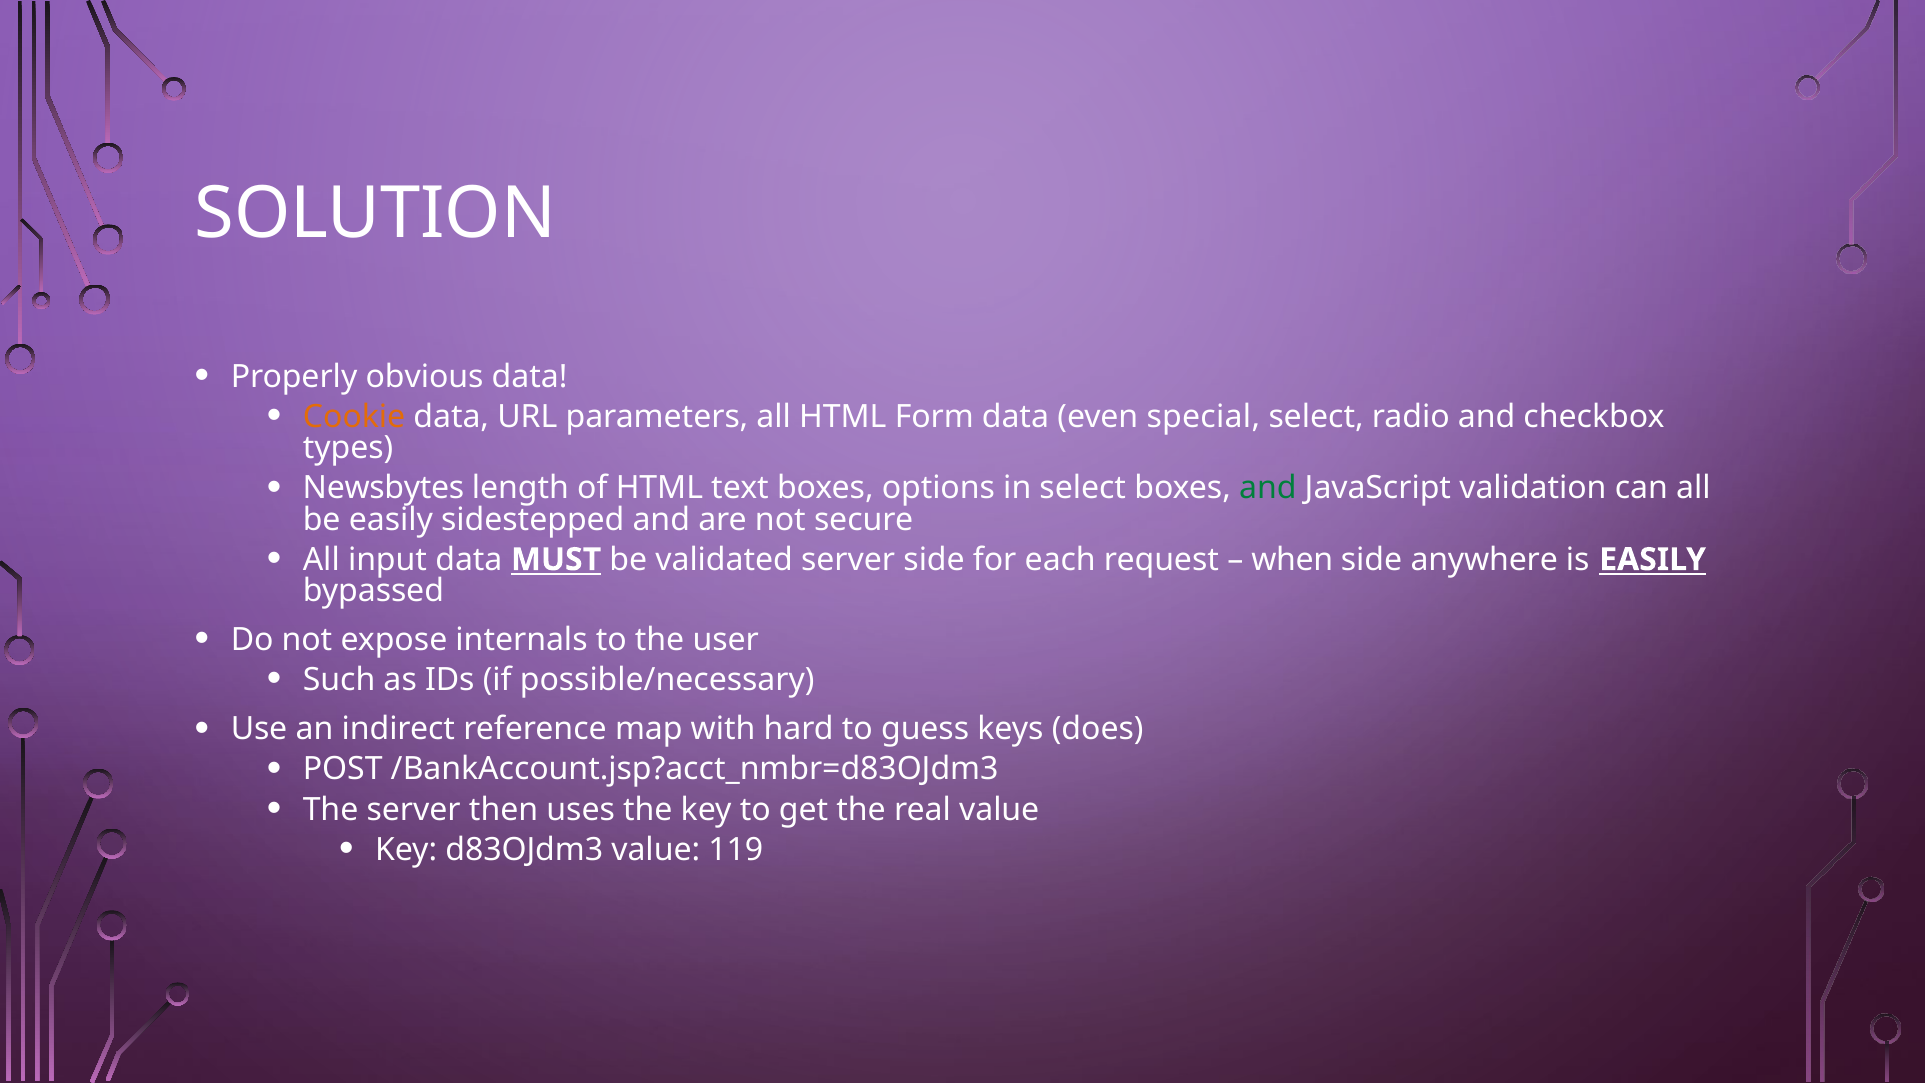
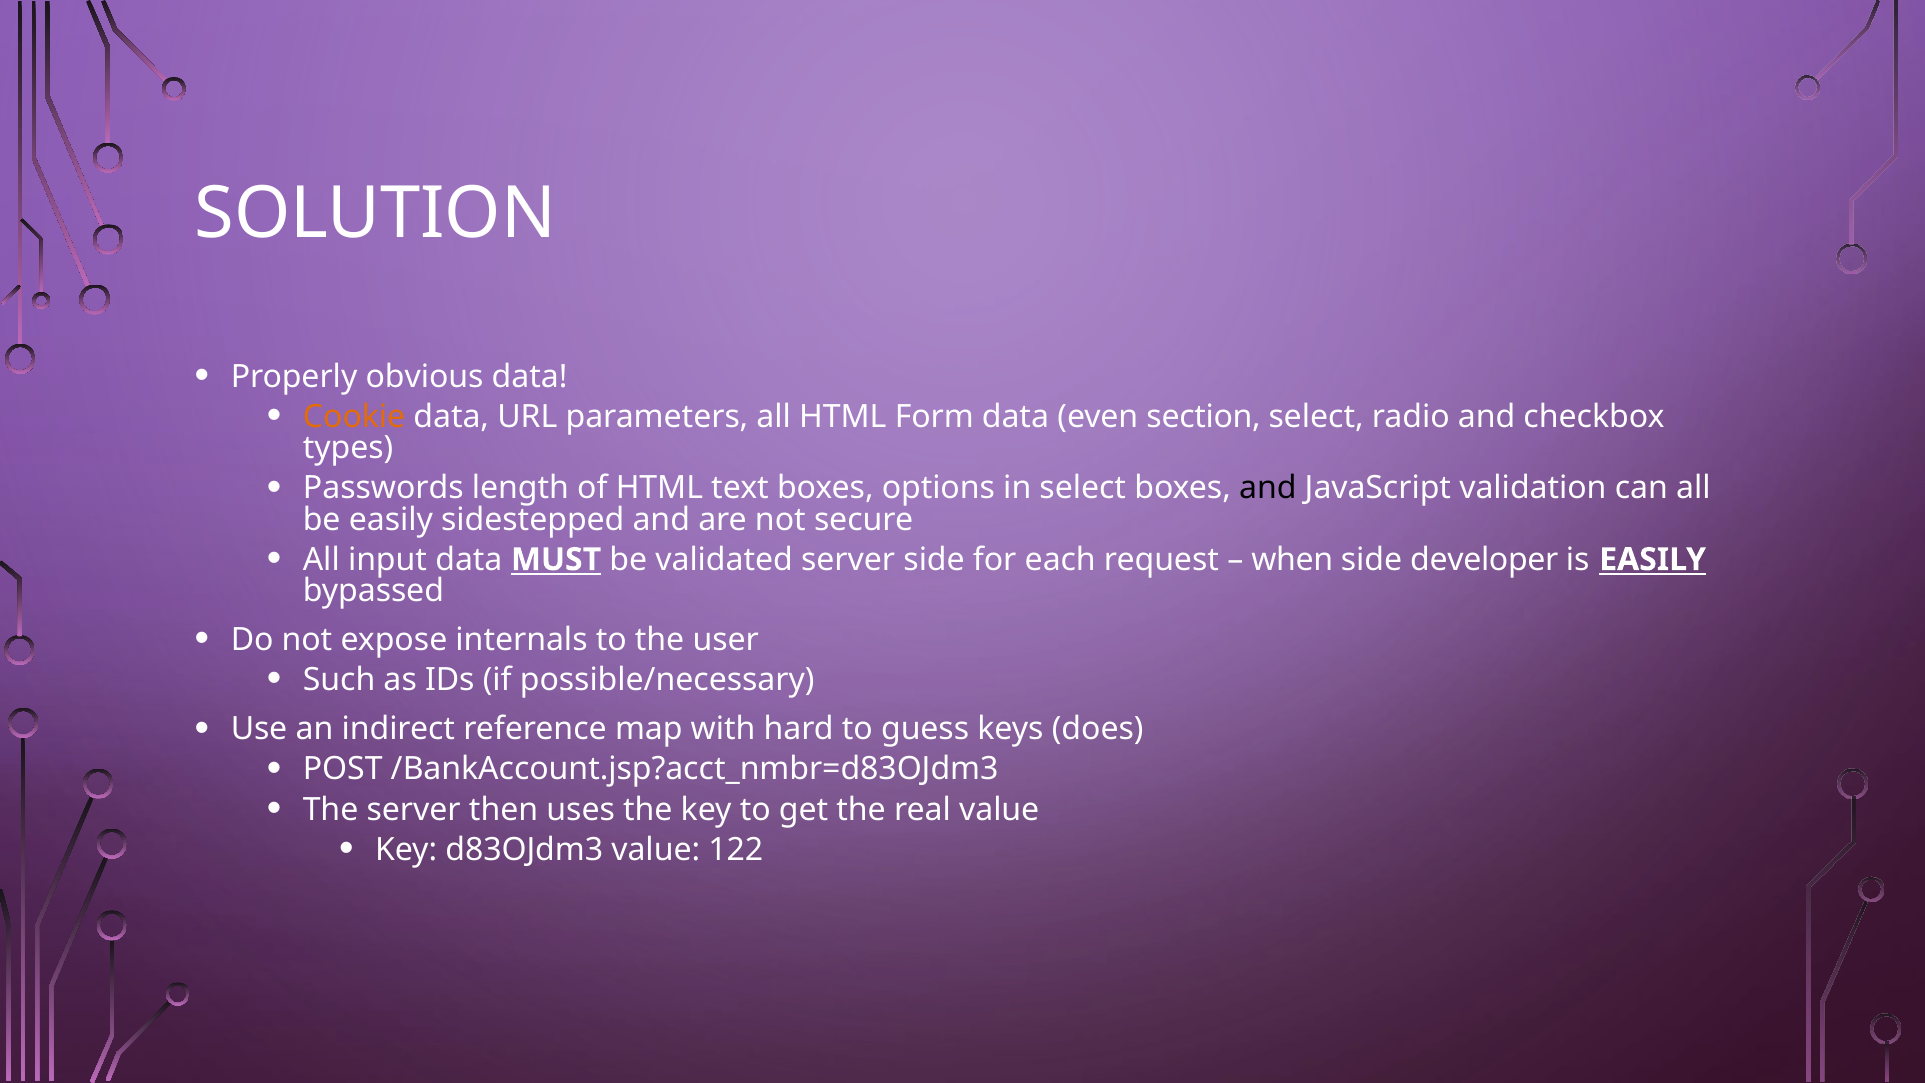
special: special -> section
Newsbytes: Newsbytes -> Passwords
and at (1268, 488) colour: green -> black
anywhere: anywhere -> developer
119: 119 -> 122
